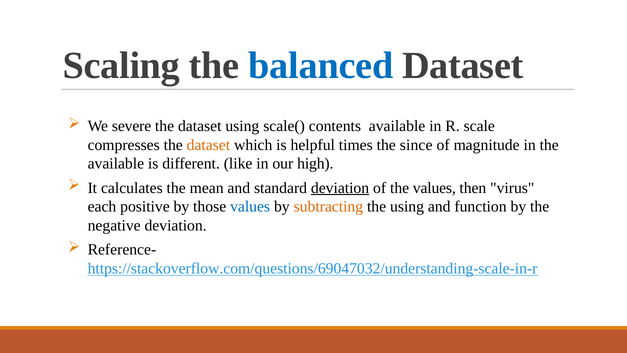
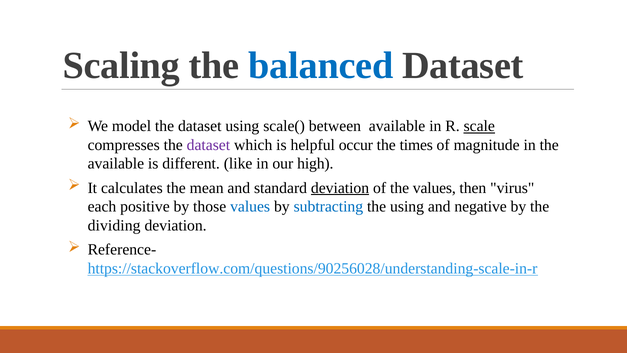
severe: severe -> model
contents: contents -> between
scale underline: none -> present
dataset at (208, 145) colour: orange -> purple
times: times -> occur
since: since -> times
subtracting colour: orange -> blue
function: function -> negative
negative: negative -> dividing
https://stackoverflow.com/questions/69047032/understanding-scale-in-r: https://stackoverflow.com/questions/69047032/understanding-scale-in-r -> https://stackoverflow.com/questions/90256028/understanding-scale-in-r
